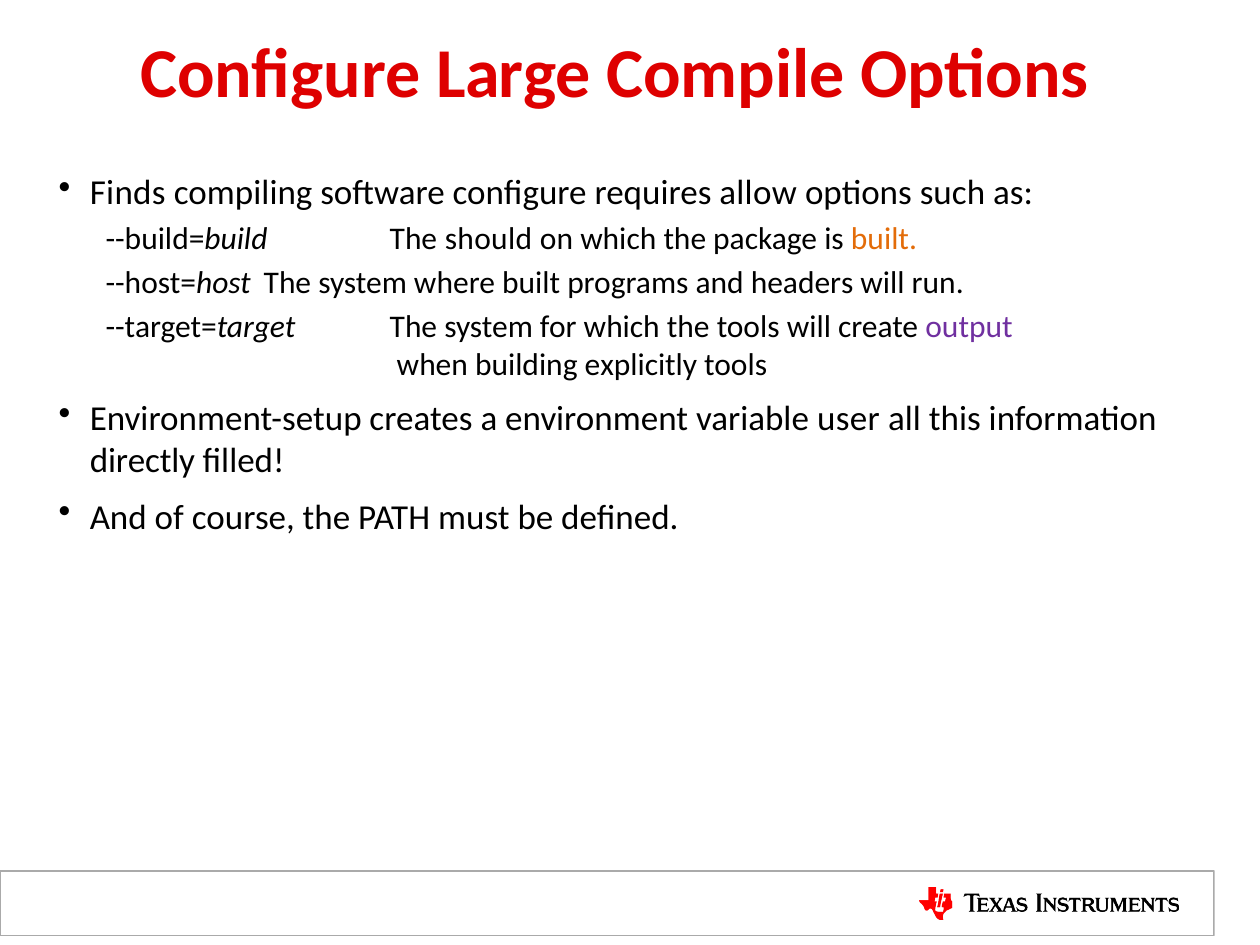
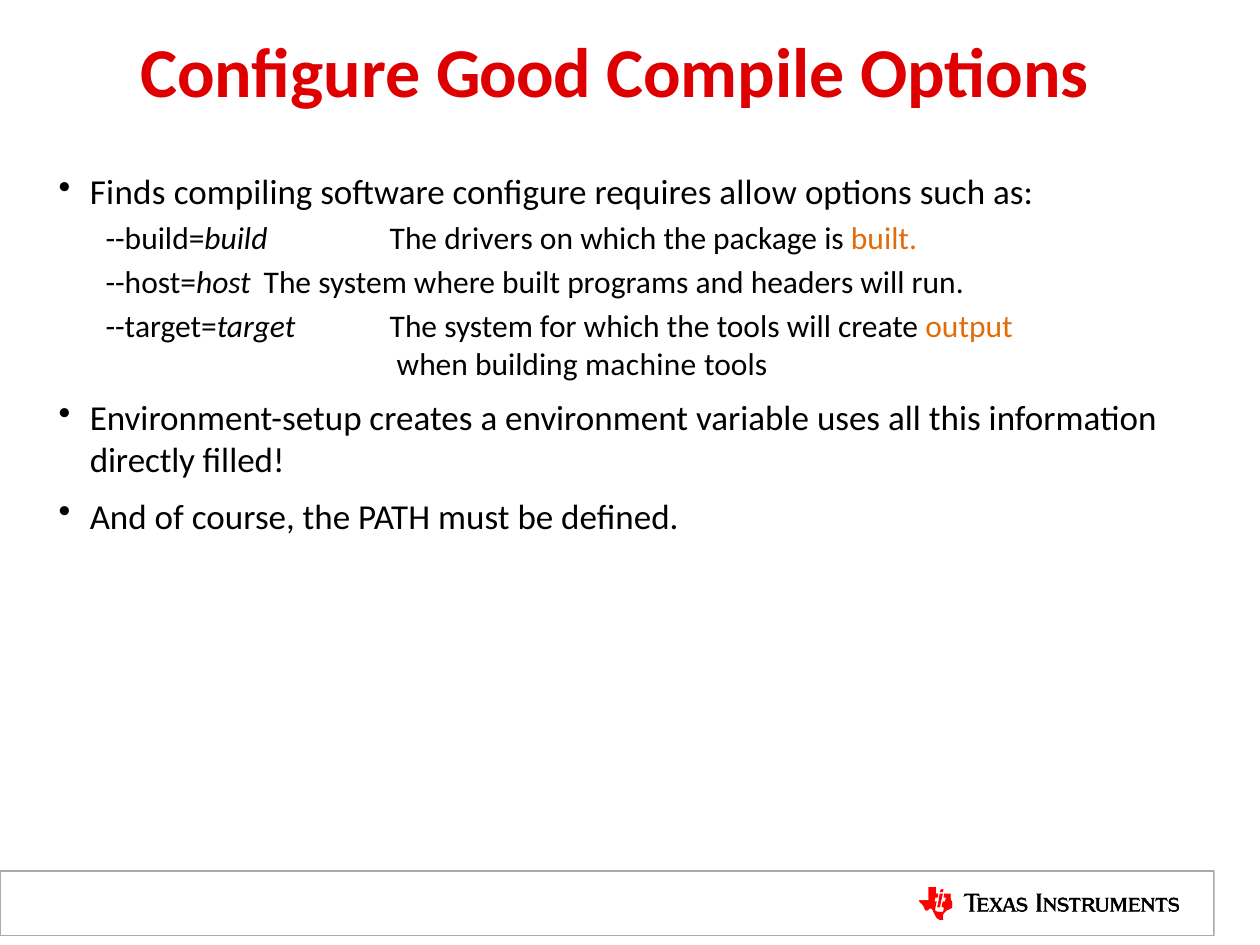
Large: Large -> Good
should: should -> drivers
output colour: purple -> orange
explicitly: explicitly -> machine
user: user -> uses
